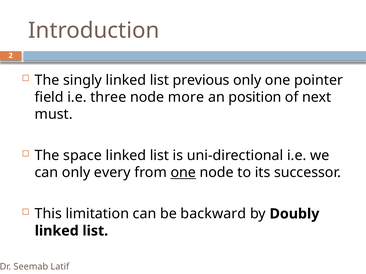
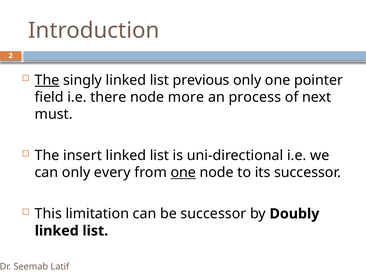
The at (47, 80) underline: none -> present
three: three -> there
position: position -> process
space: space -> insert
be backward: backward -> successor
